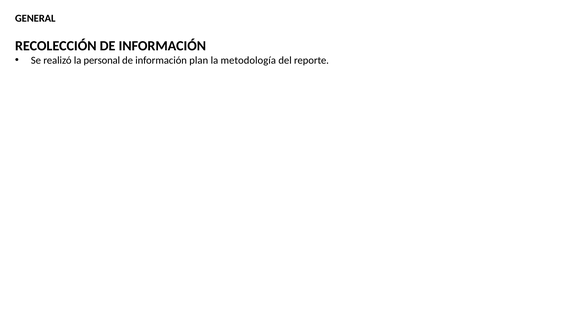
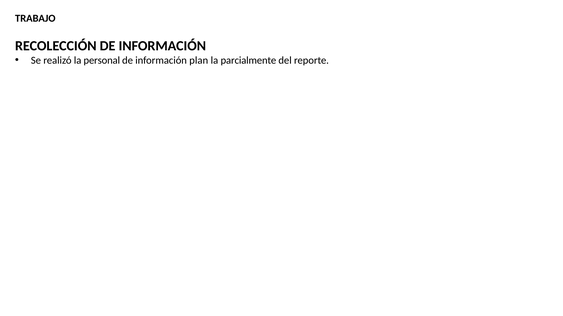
GENERAL: GENERAL -> TRABAJO
metodología: metodología -> parcialmente
